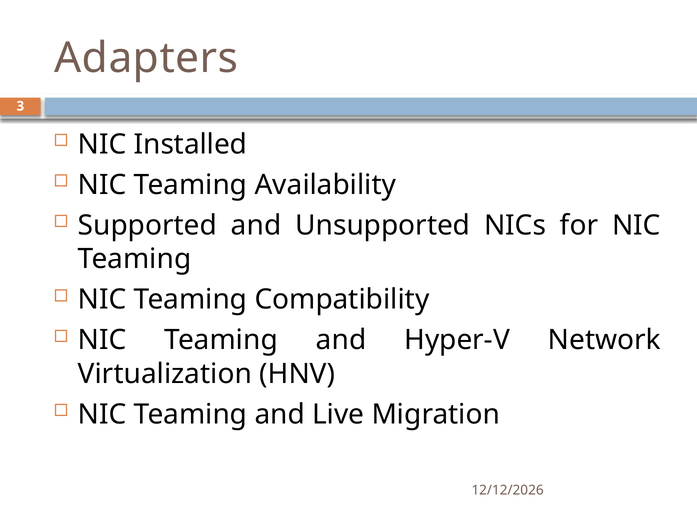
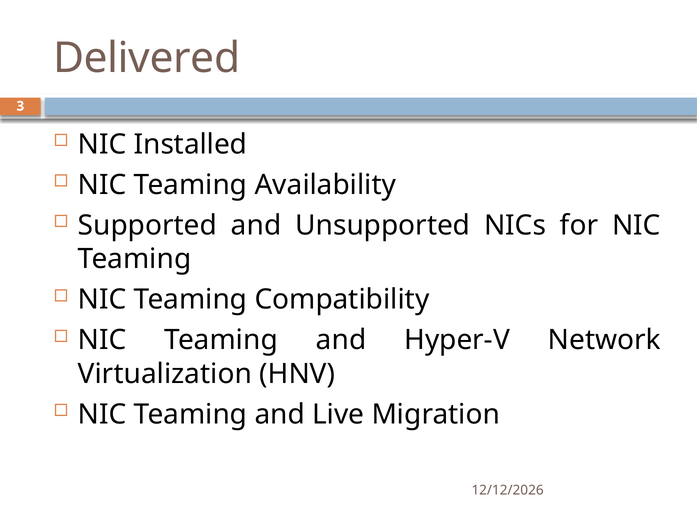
Adapters: Adapters -> Delivered
